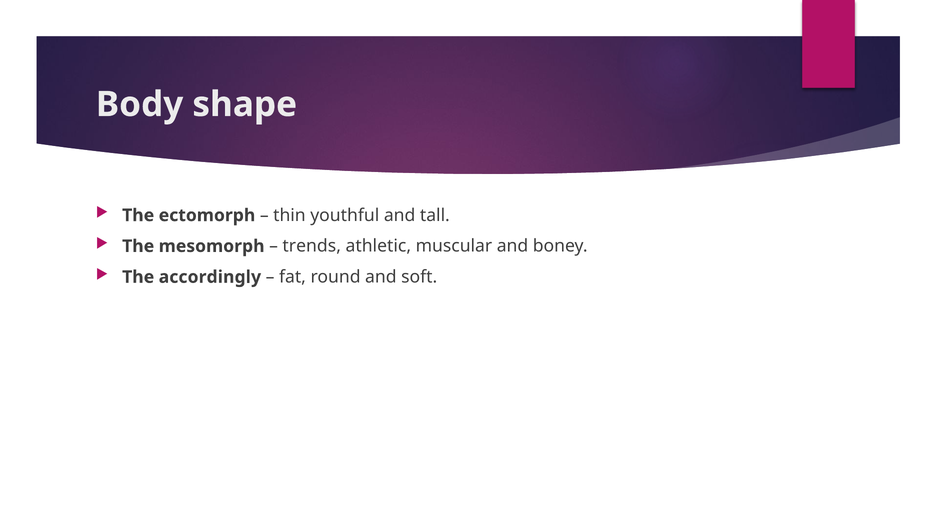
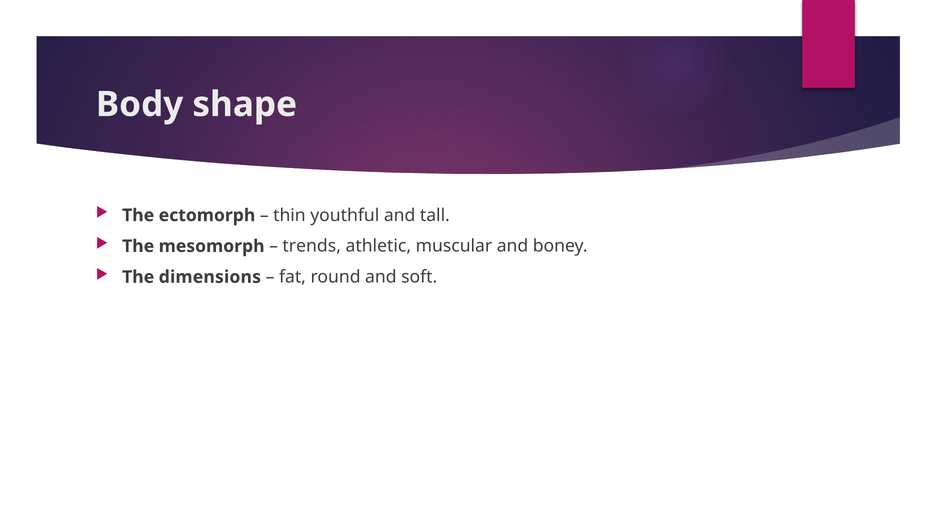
accordingly: accordingly -> dimensions
